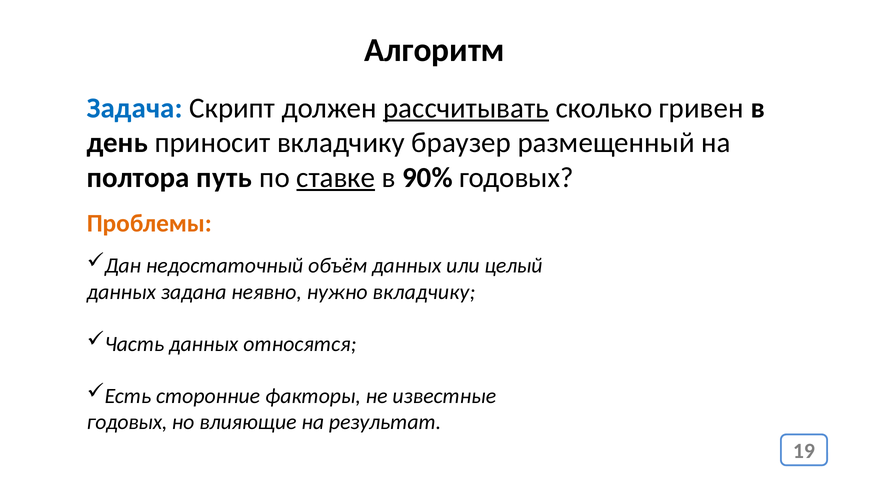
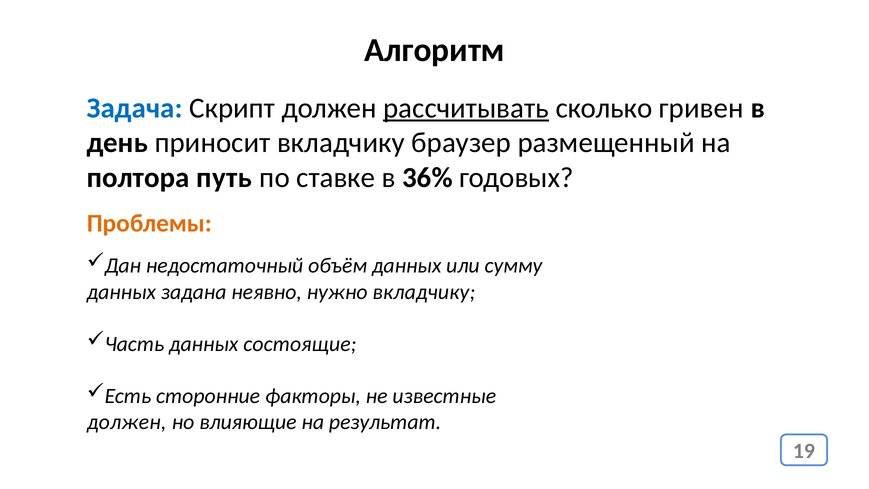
ставке underline: present -> none
90%: 90% -> 36%
целый: целый -> сумму
относятся: относятся -> состоящие
годовых at (127, 422): годовых -> должен
